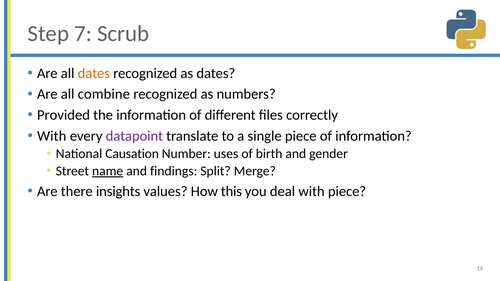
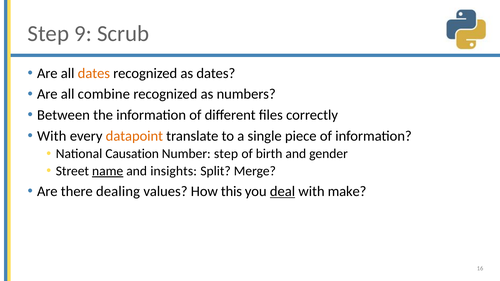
7: 7 -> 9
Provided: Provided -> Between
datapoint colour: purple -> orange
Number uses: uses -> step
findings: findings -> insights
insights: insights -> dealing
deal underline: none -> present
with piece: piece -> make
